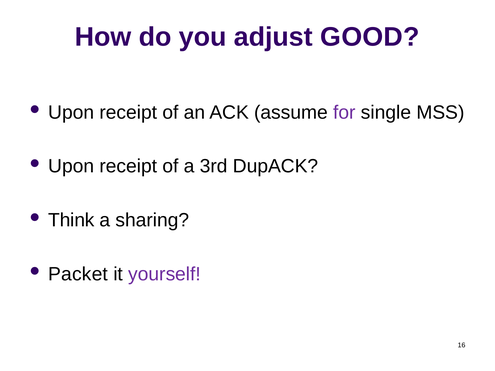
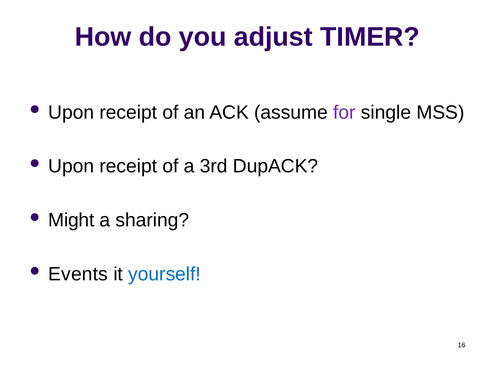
GOOD: GOOD -> TIMER
Think: Think -> Might
Packet: Packet -> Events
yourself colour: purple -> blue
